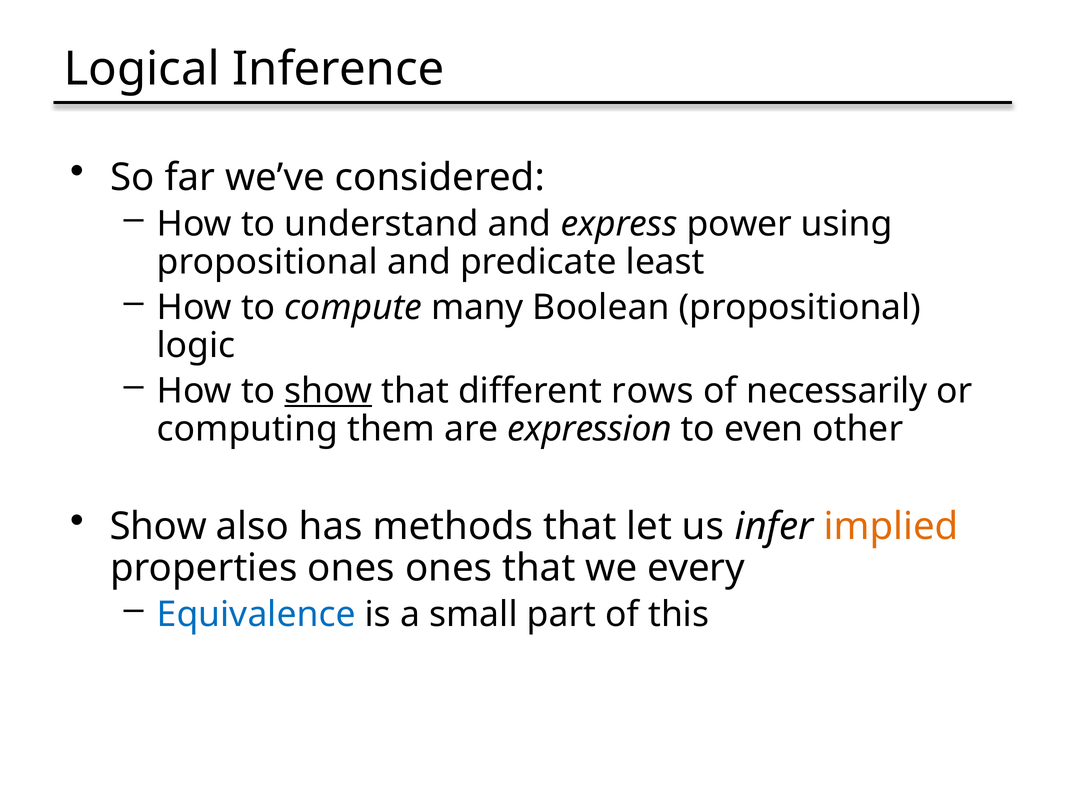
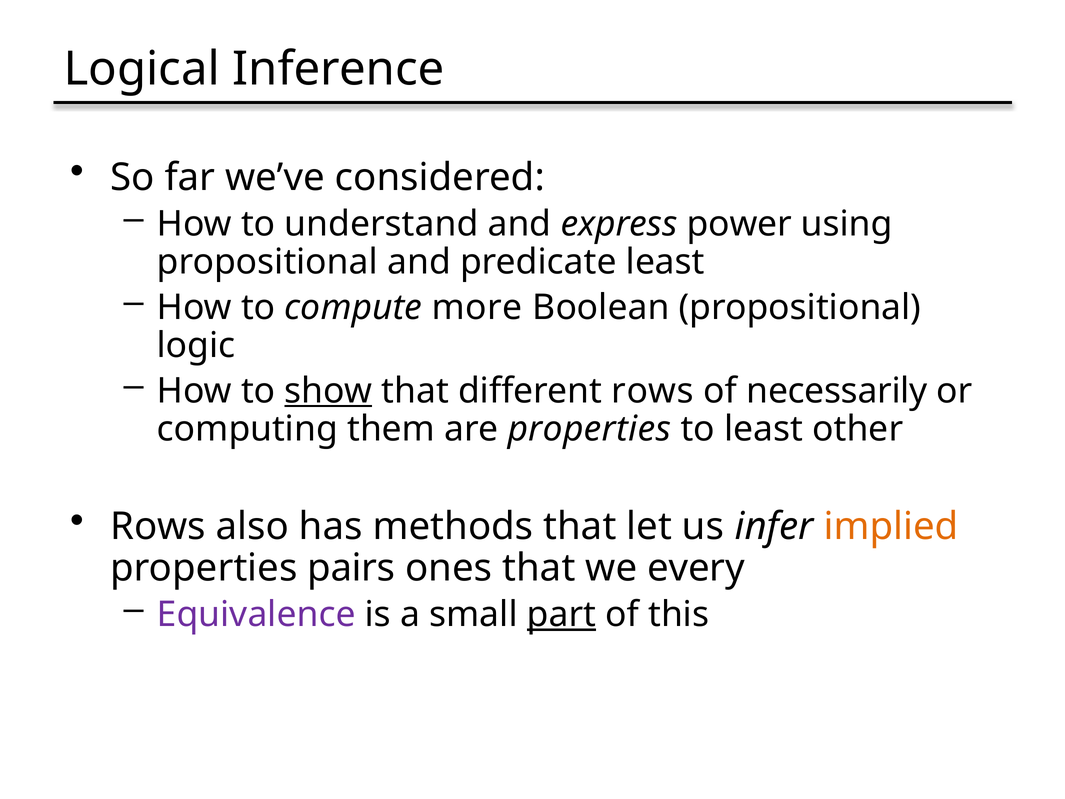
many: many -> more
are expression: expression -> properties
to even: even -> least
Show at (158, 526): Show -> Rows
properties ones: ones -> pairs
Equivalence colour: blue -> purple
part underline: none -> present
